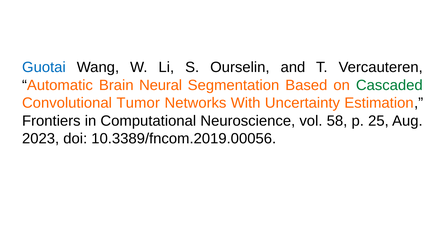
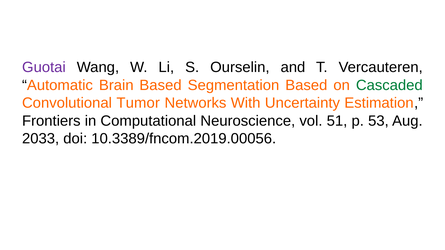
Guotai colour: blue -> purple
Brain Neural: Neural -> Based
58: 58 -> 51
25: 25 -> 53
2023: 2023 -> 2033
